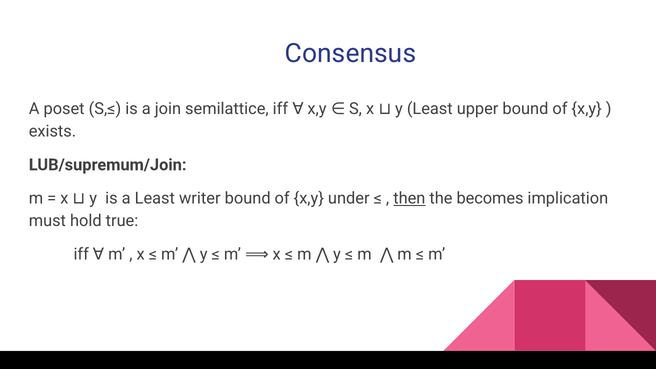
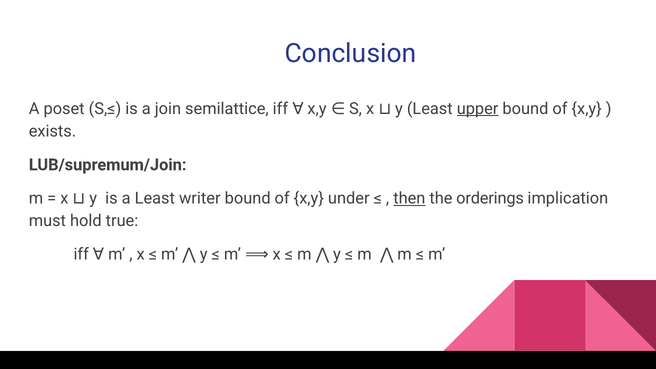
Consensus: Consensus -> Conclusion
upper underline: none -> present
becomes: becomes -> orderings
